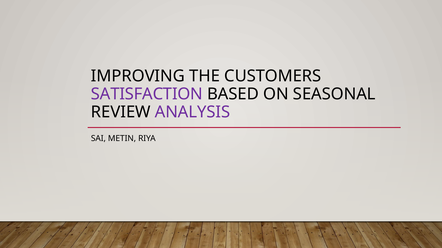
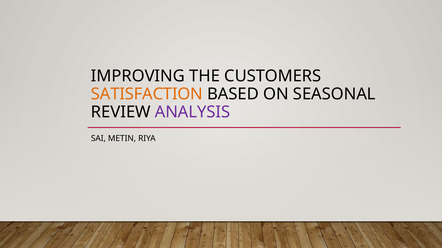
SATISFACTION colour: purple -> orange
